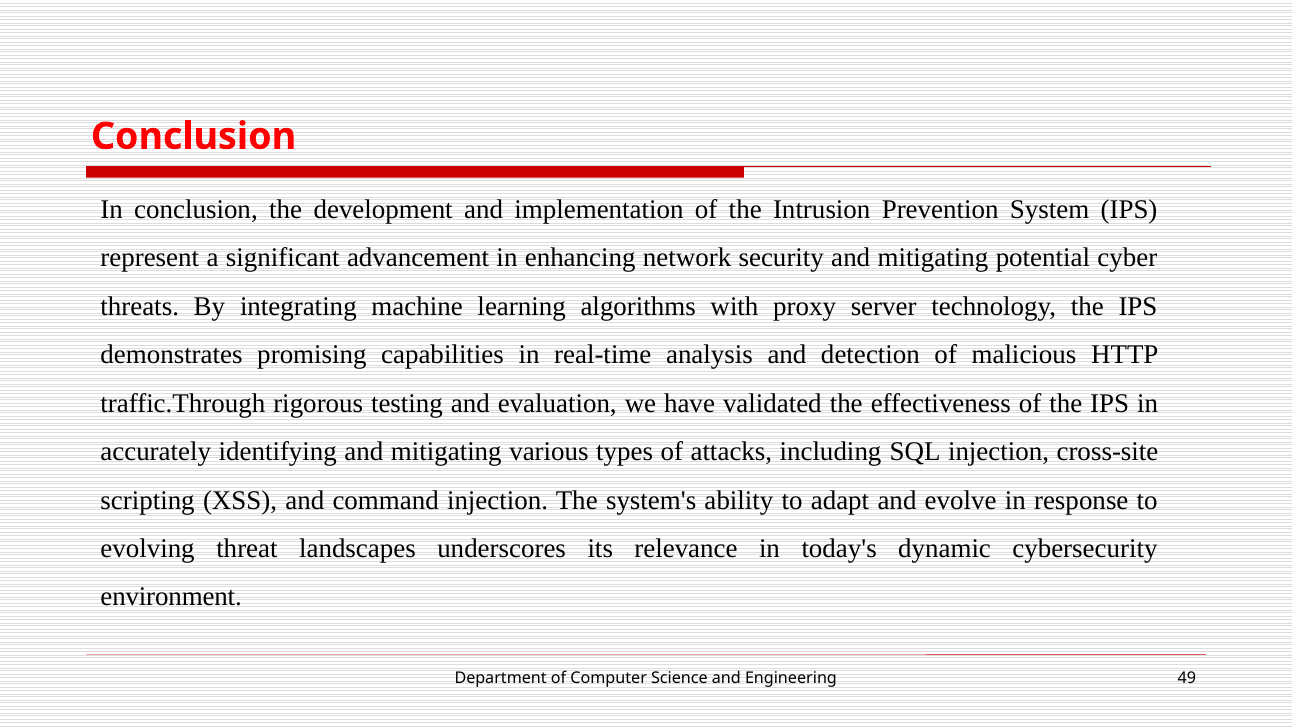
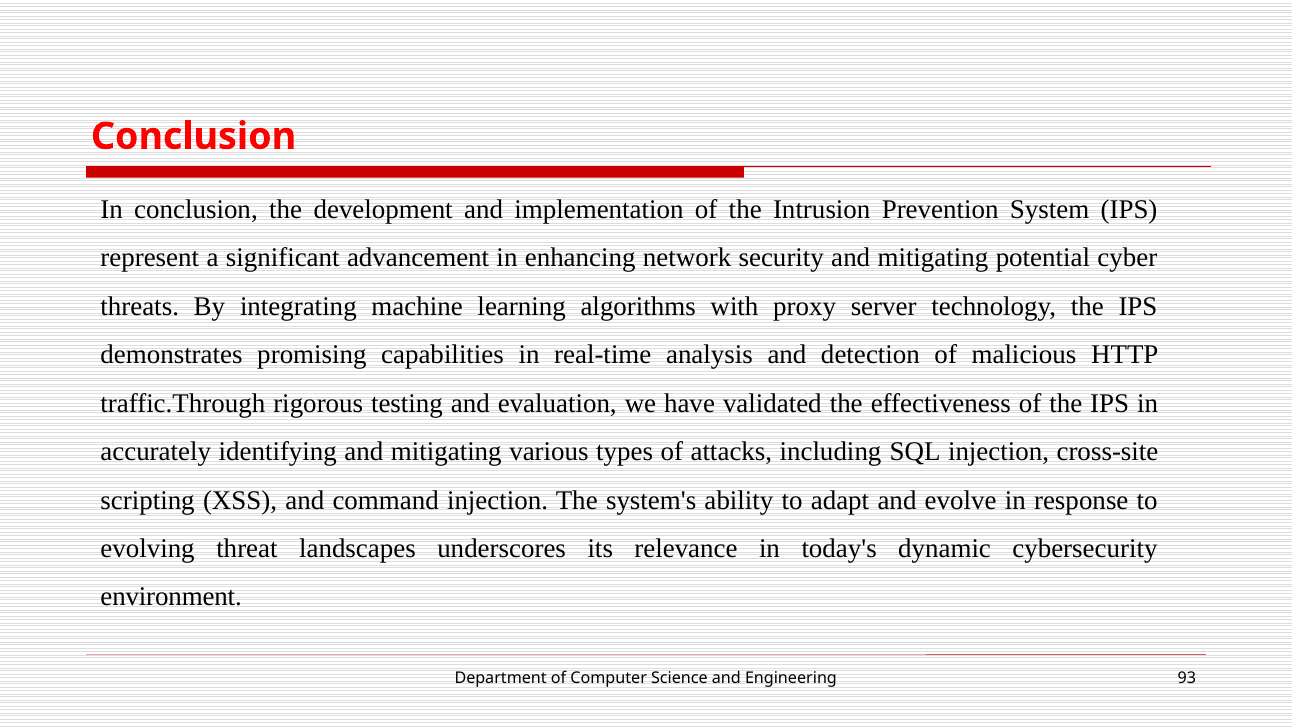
49: 49 -> 93
